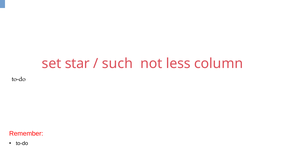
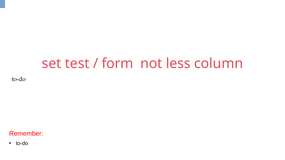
star: star -> test
such: such -> form
